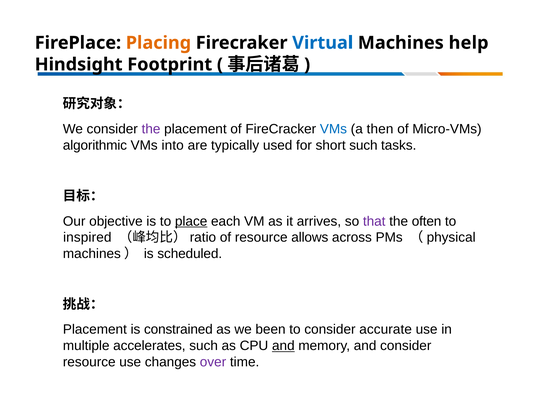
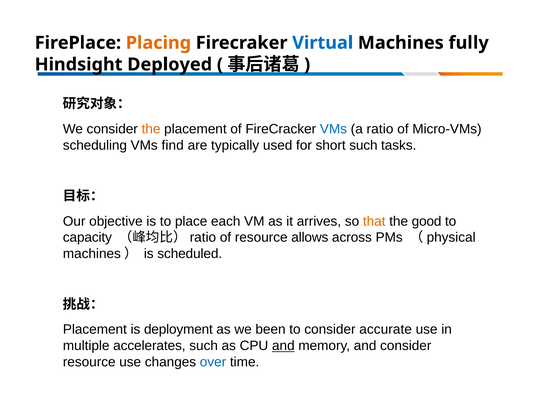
help: help -> fully
Footprint: Footprint -> Deployed
the at (151, 129) colour: purple -> orange
then: then -> ratio
algorithmic: algorithmic -> scheduling
into: into -> find
place underline: present -> none
that colour: purple -> orange
often: often -> good
inspired: inspired -> capacity
constrained: constrained -> deployment
over colour: purple -> blue
